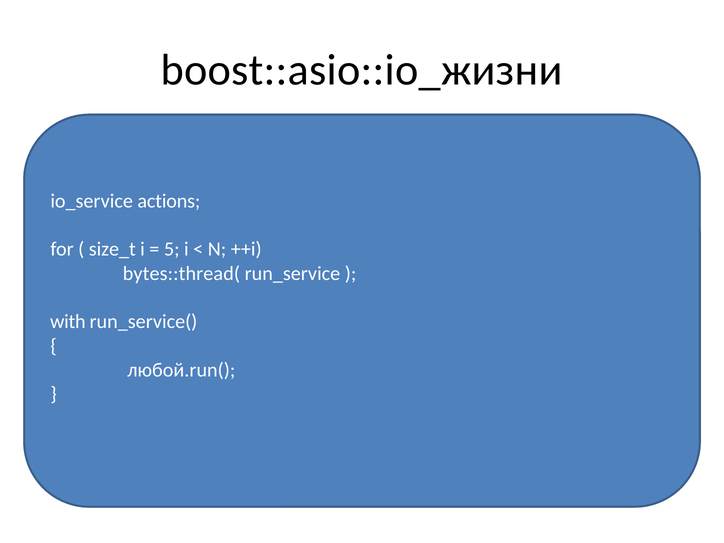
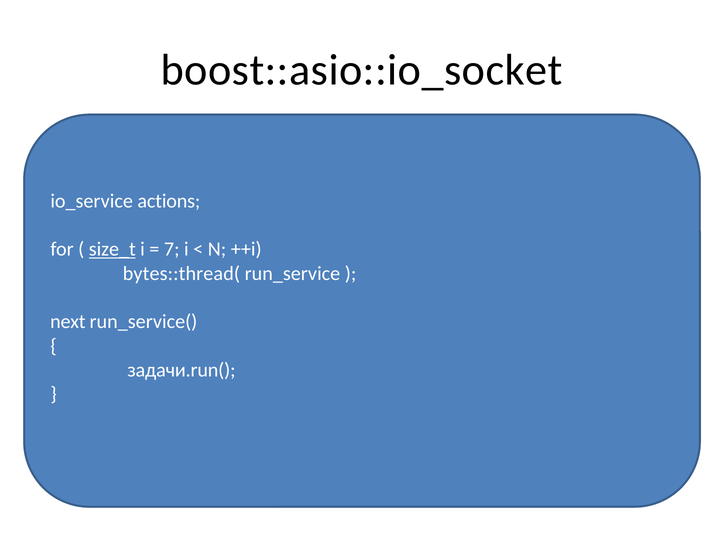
boost::asio::io_жизни: boost::asio::io_жизни -> boost::asio::io_socket
size_t underline: none -> present
5: 5 -> 7
with: with -> next
любой.run(: любой.run( -> задачи.run(
